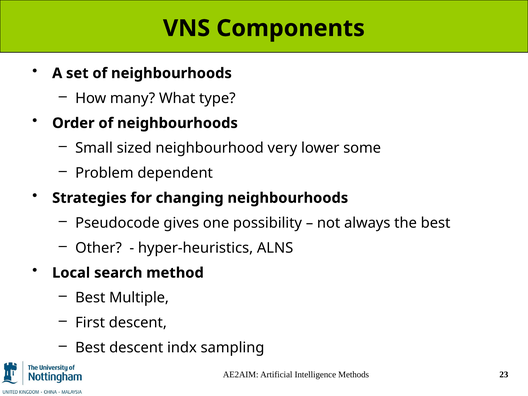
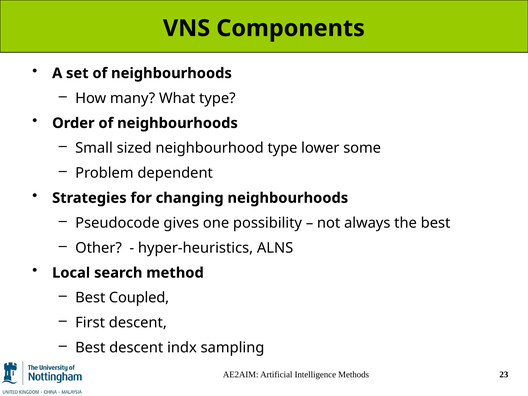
neighbourhood very: very -> type
Multiple: Multiple -> Coupled
